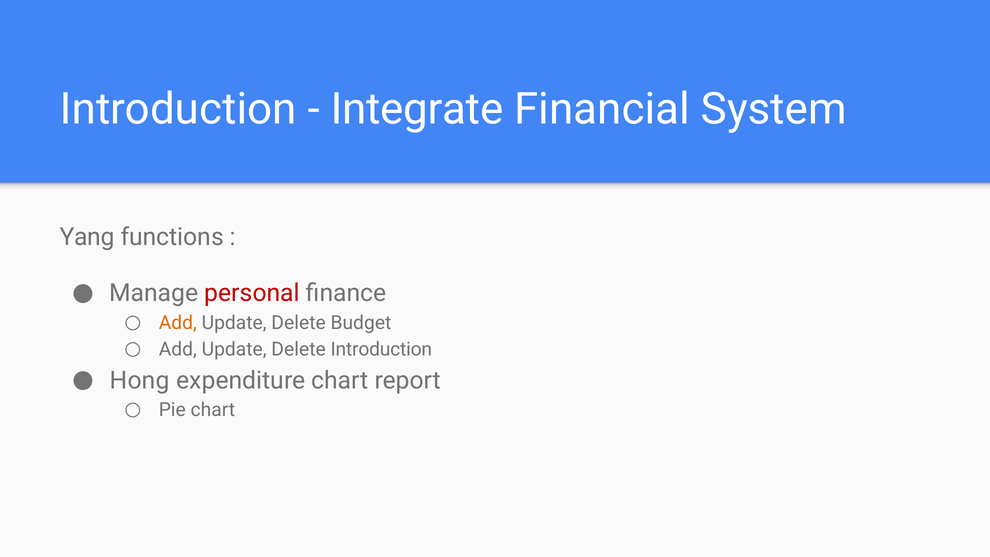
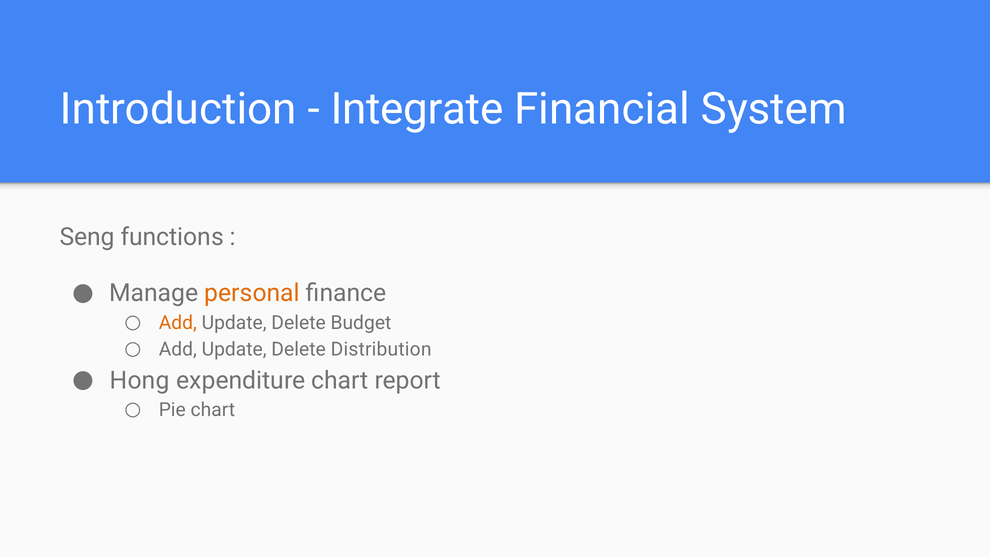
Yang: Yang -> Seng
personal colour: red -> orange
Delete Introduction: Introduction -> Distribution
